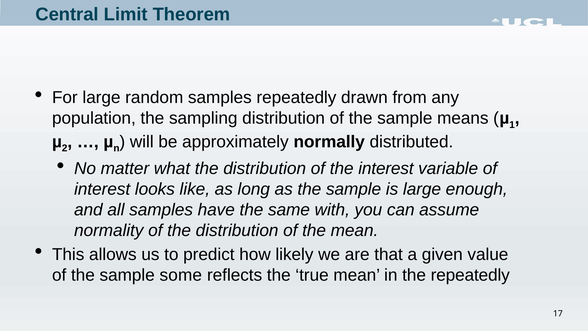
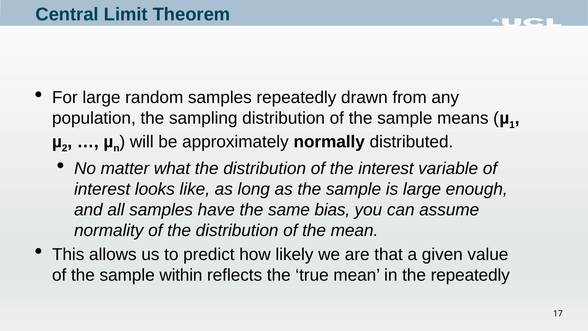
with: with -> bias
some: some -> within
